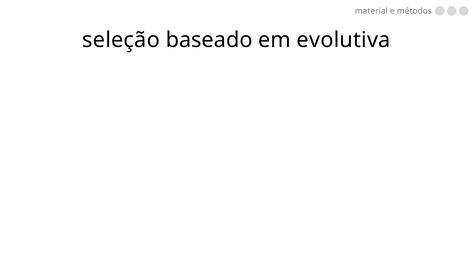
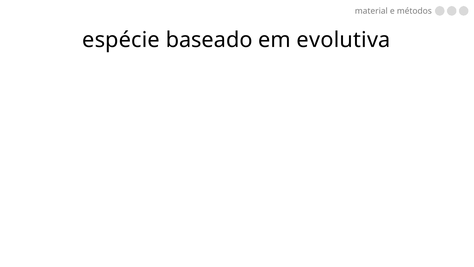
seleção: seleção -> espécie
